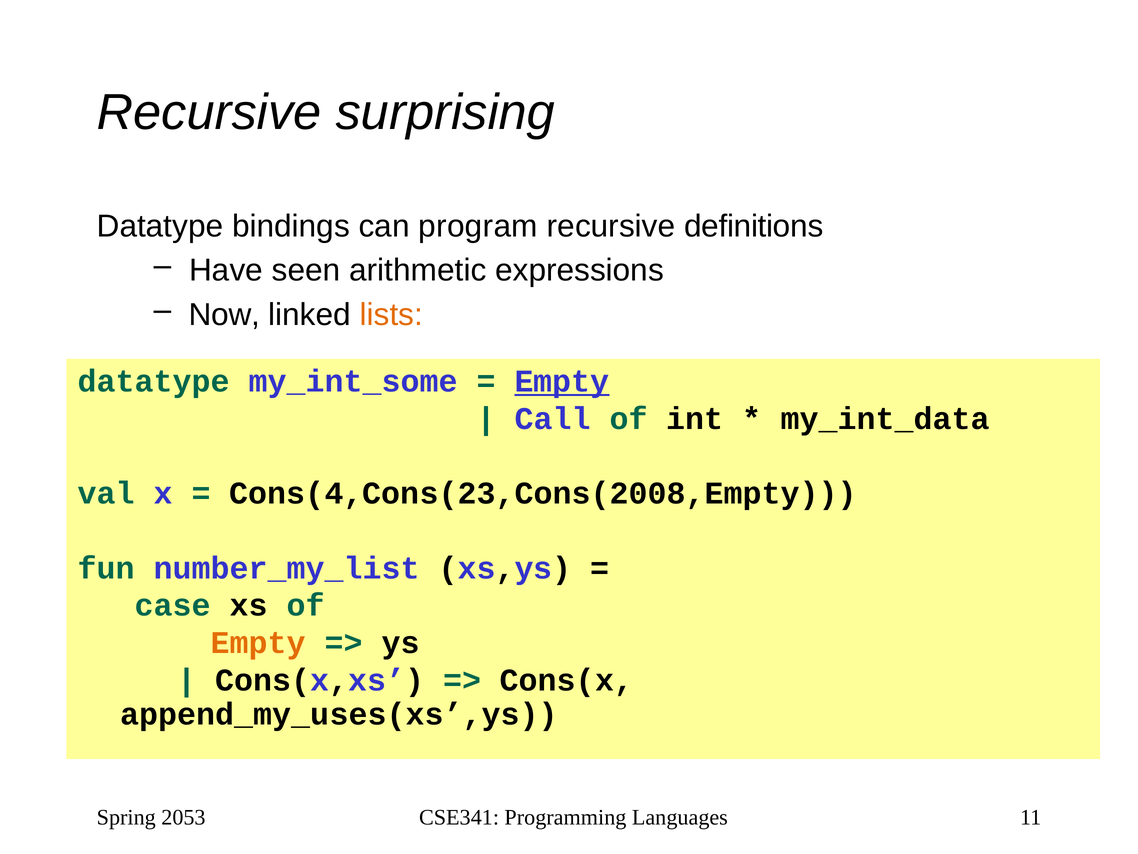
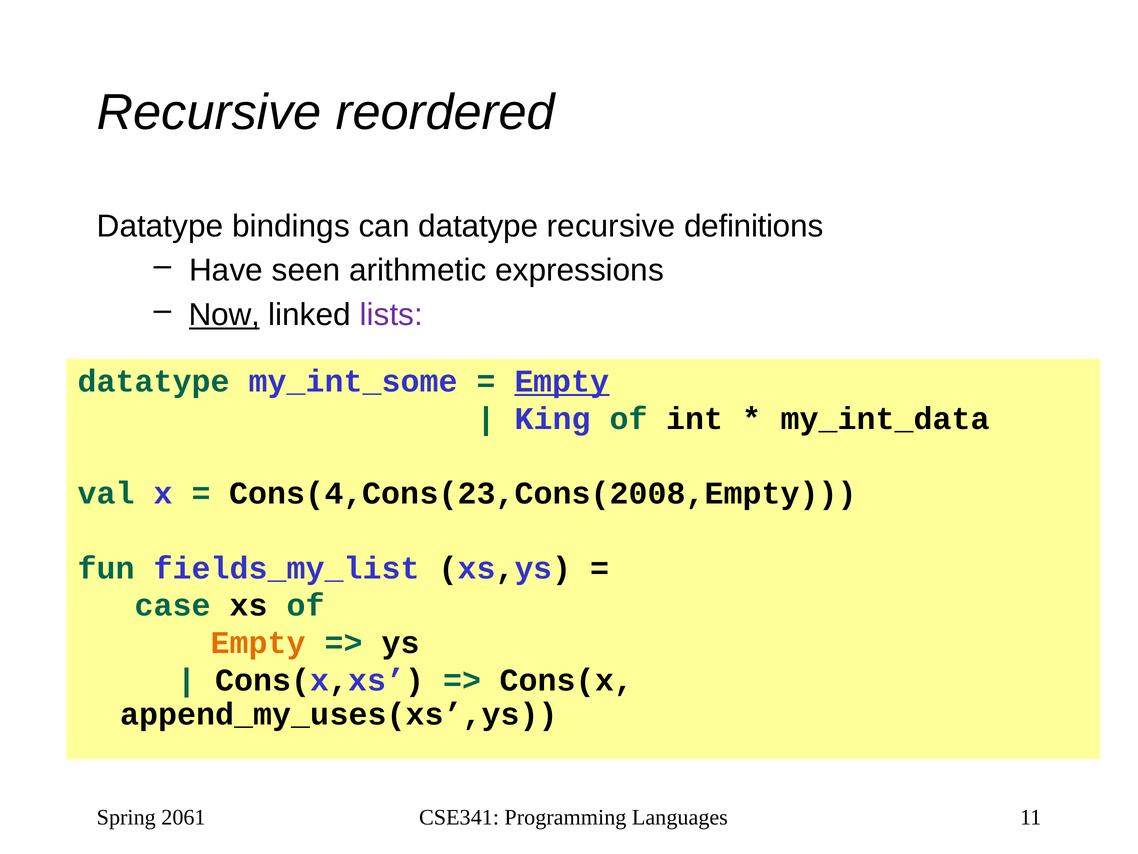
surprising: surprising -> reordered
can program: program -> datatype
Now underline: none -> present
lists colour: orange -> purple
Call: Call -> King
number_my_list: number_my_list -> fields_my_list
2053: 2053 -> 2061
